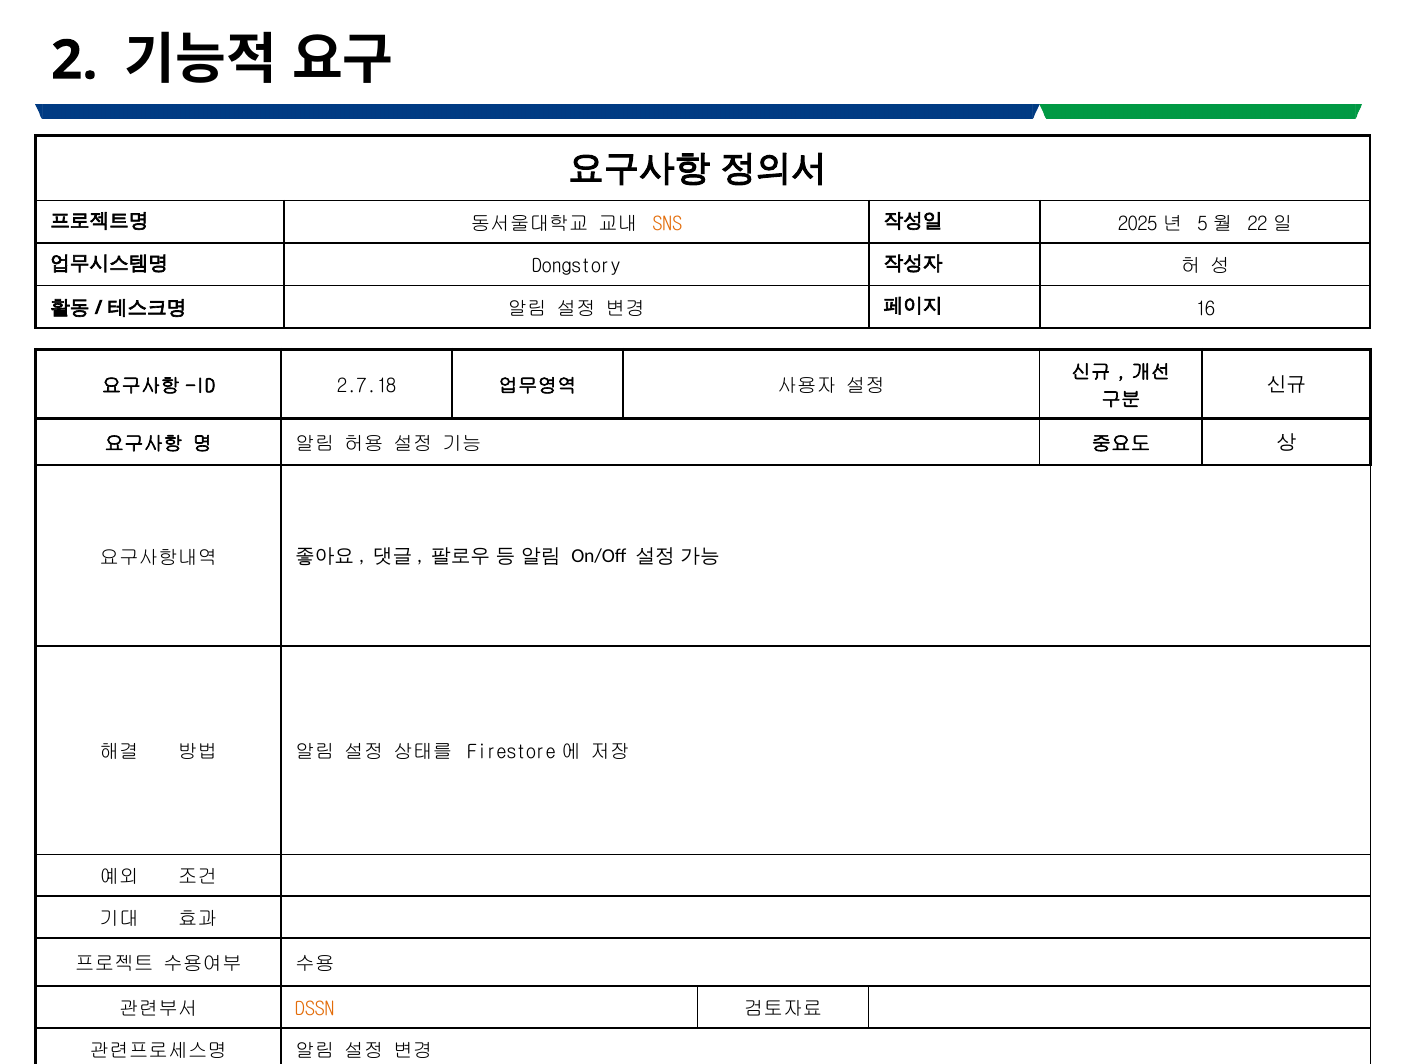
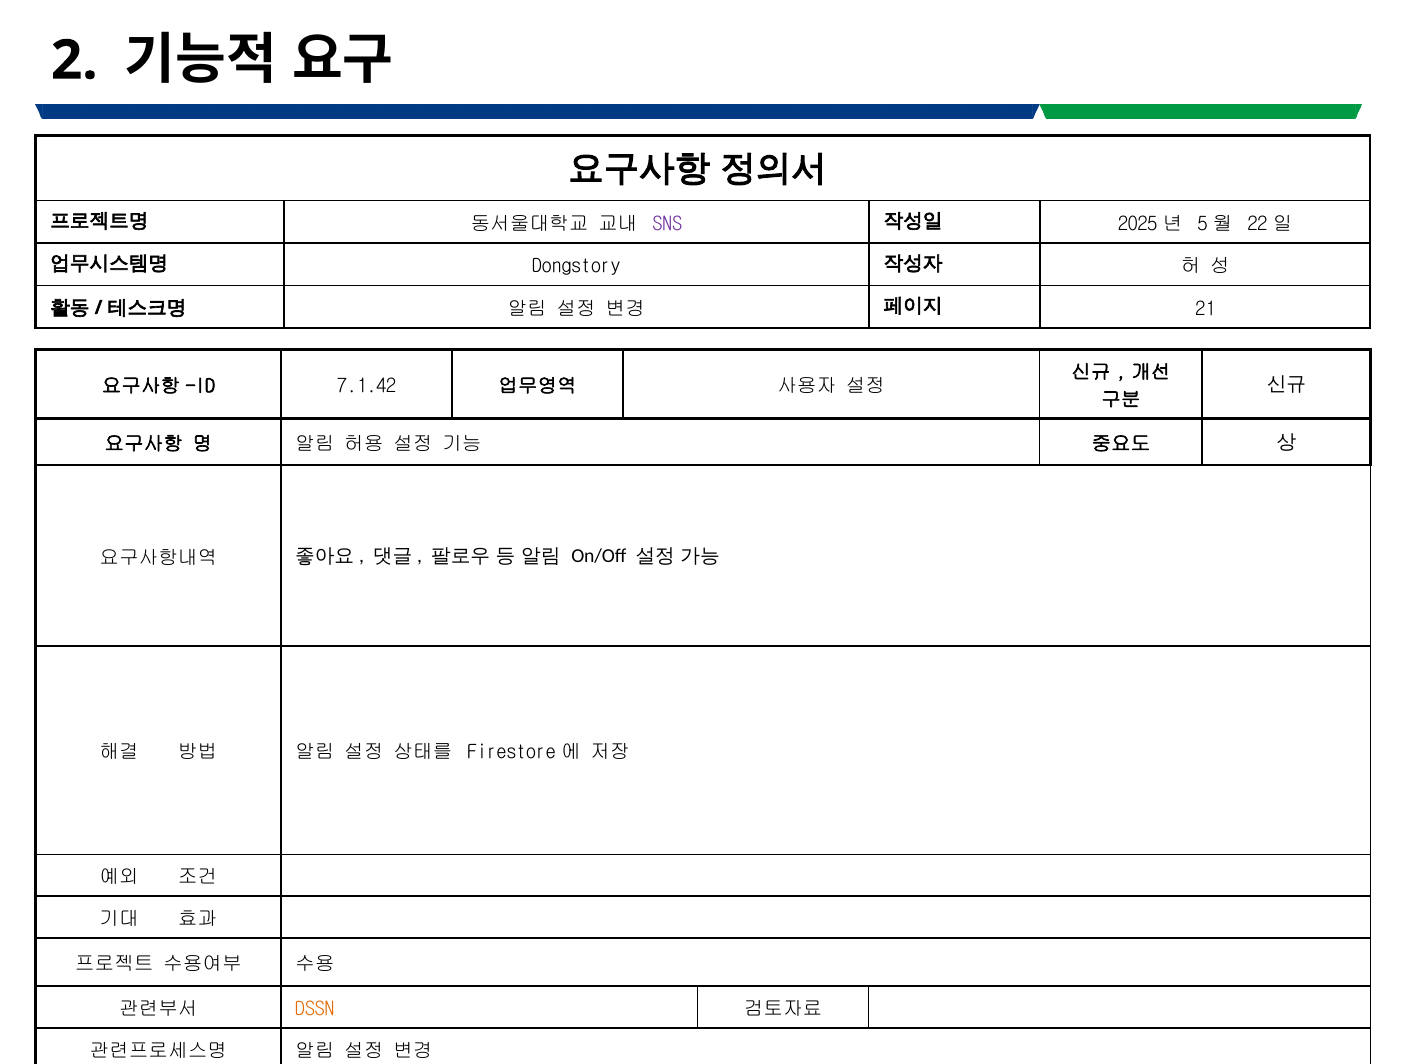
SNS colour: orange -> purple
16: 16 -> 21
2.7.18: 2.7.18 -> 7.1.42
